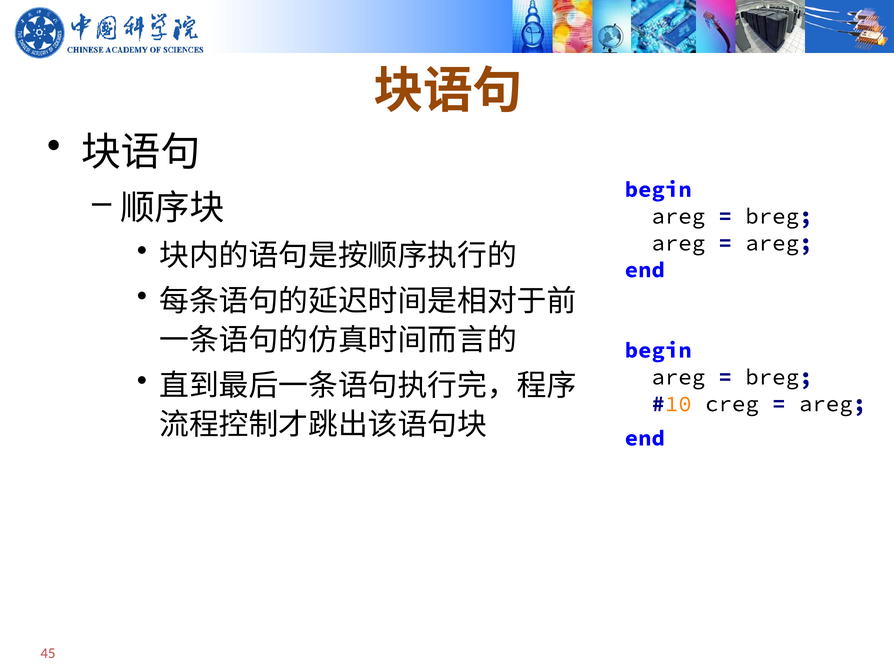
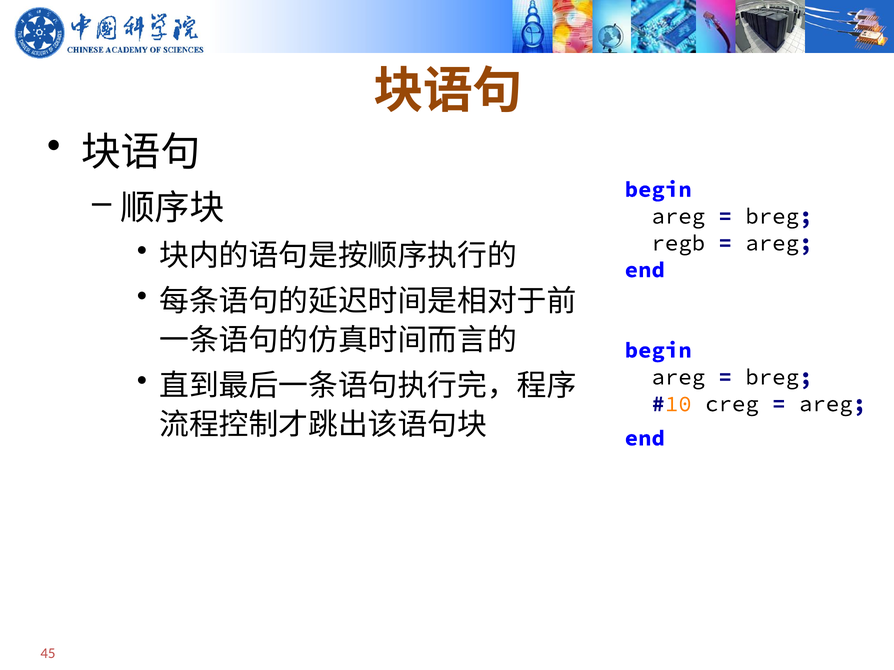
areg at (678, 243): areg -> regb
